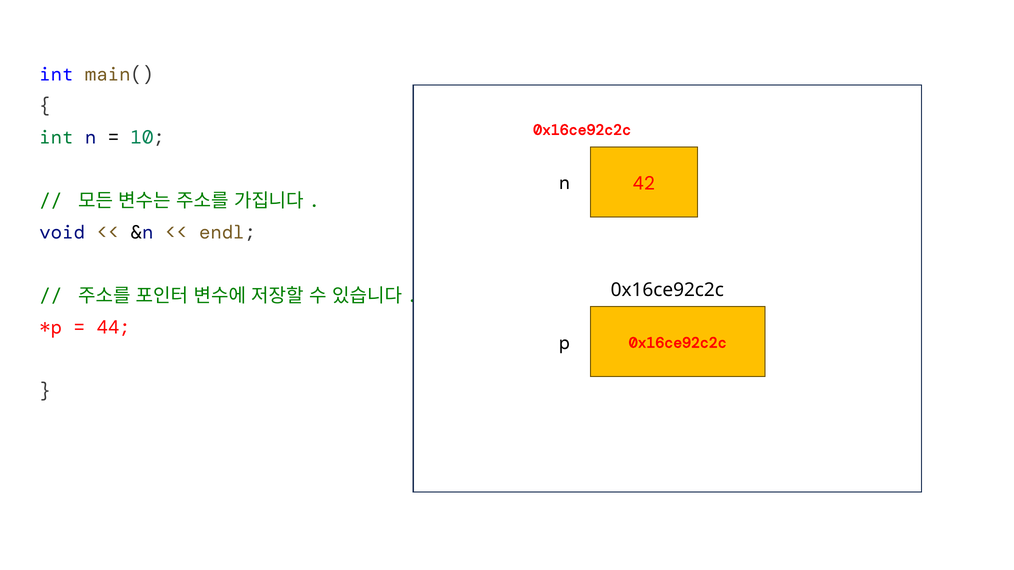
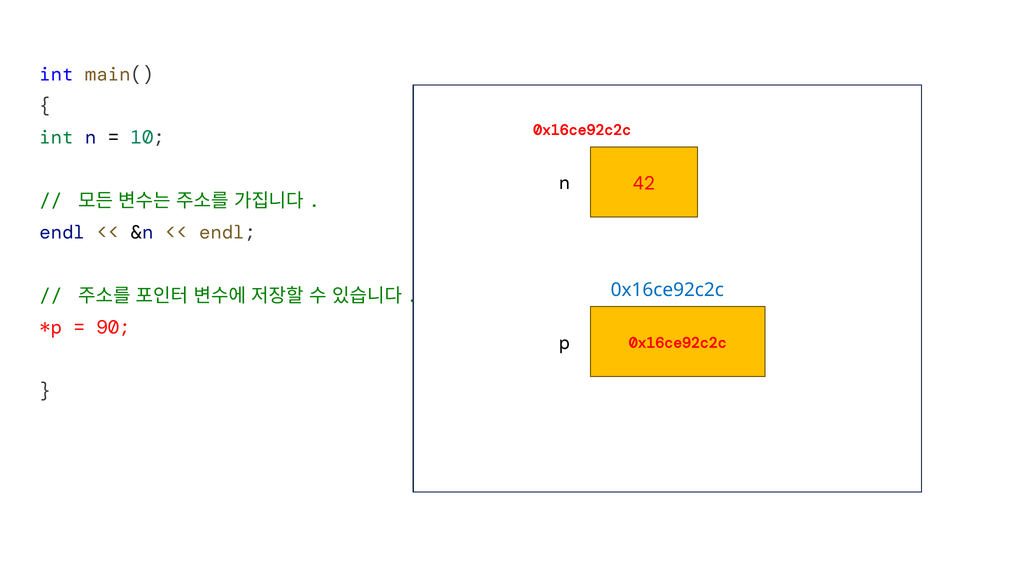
void at (62, 233): void -> endl
0x16ce92c2c at (667, 290) colour: black -> blue
44: 44 -> 90
